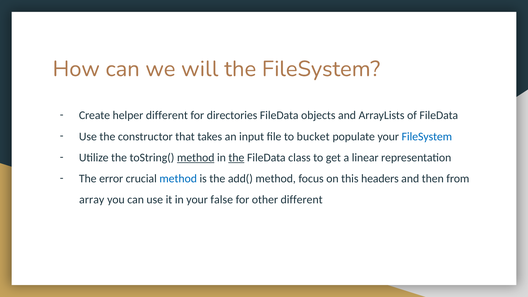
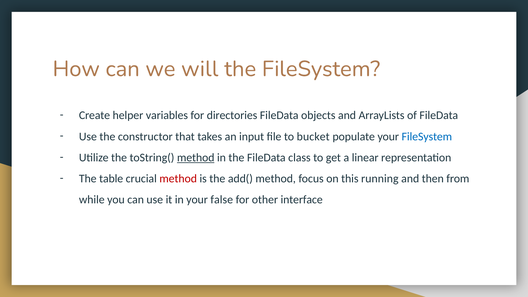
helper different: different -> variables
the at (236, 158) underline: present -> none
error: error -> table
method at (178, 179) colour: blue -> red
headers: headers -> running
array: array -> while
other different: different -> interface
